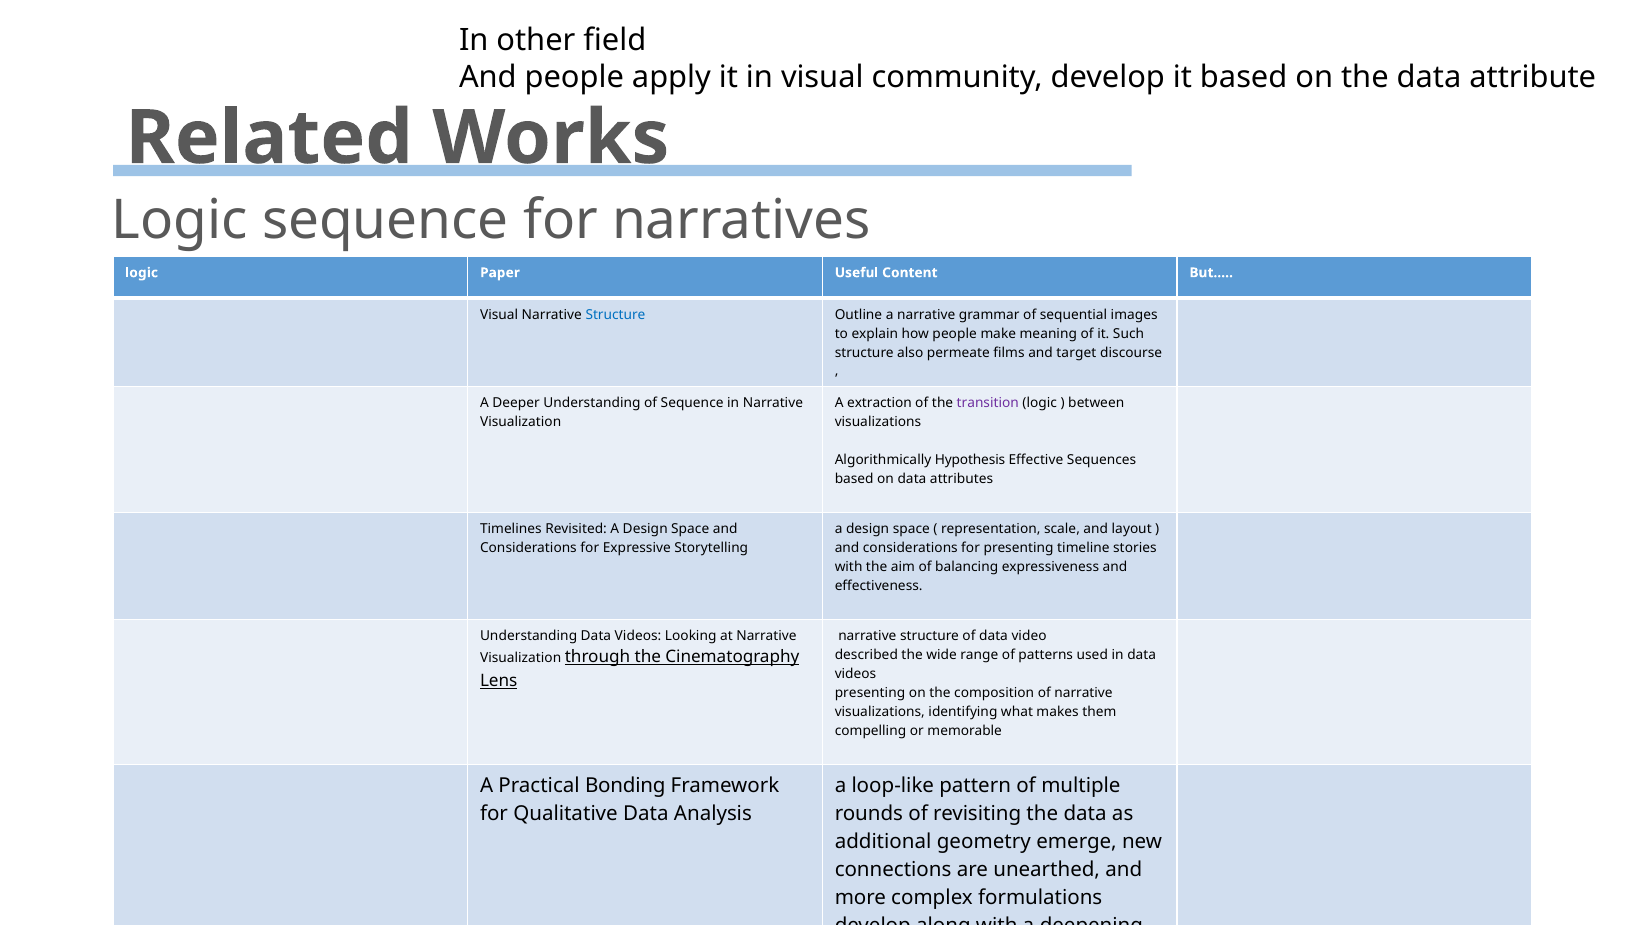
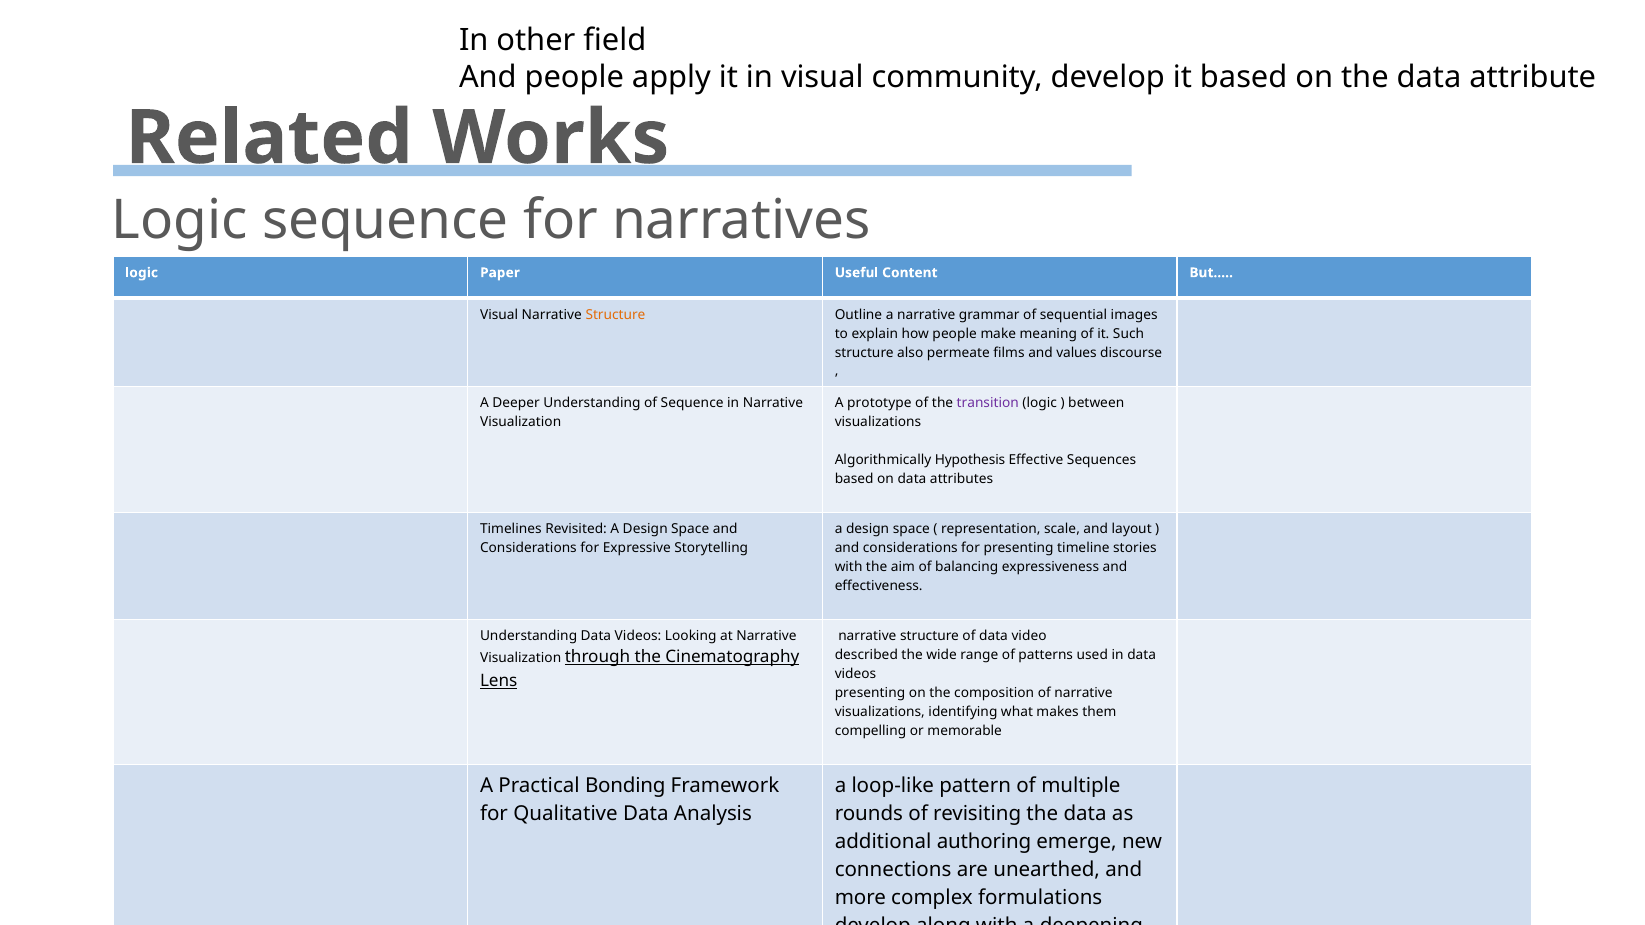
Structure at (615, 315) colour: blue -> orange
target: target -> values
extraction: extraction -> prototype
geometry: geometry -> authoring
